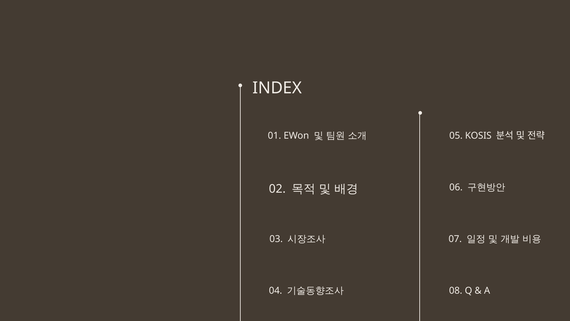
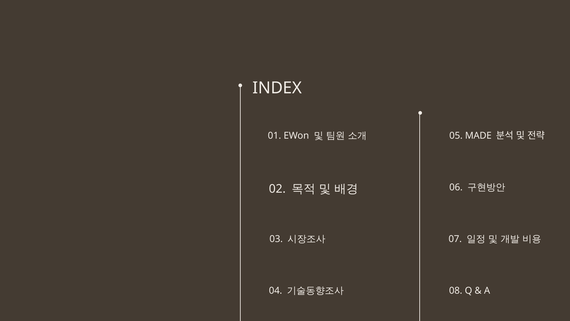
KOSIS: KOSIS -> MADE
